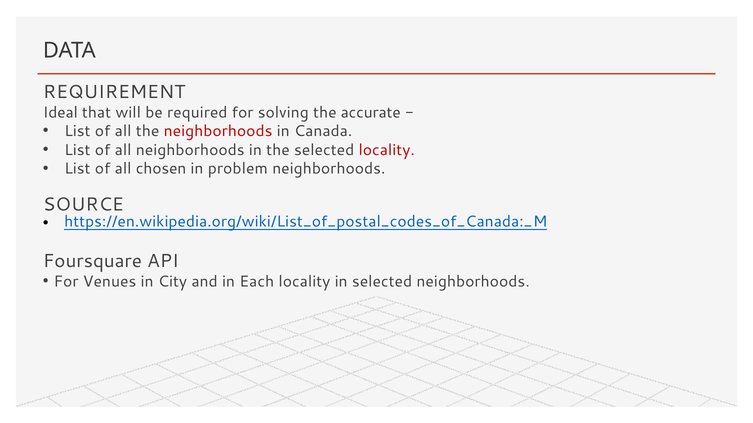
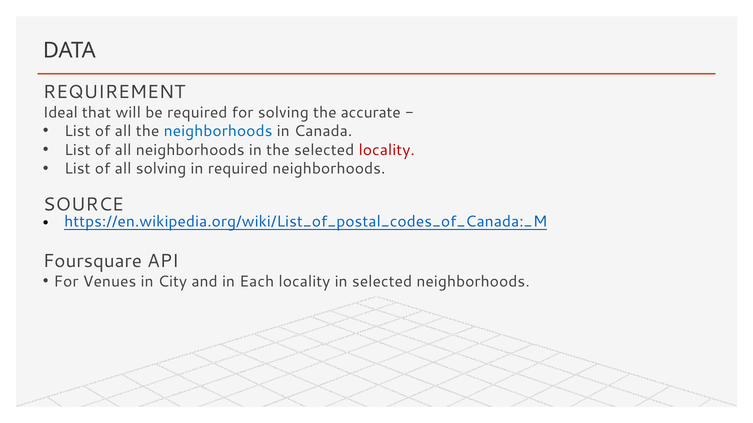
neighborhoods at (218, 131) colour: red -> blue
all chosen: chosen -> solving
in problem: problem -> required
